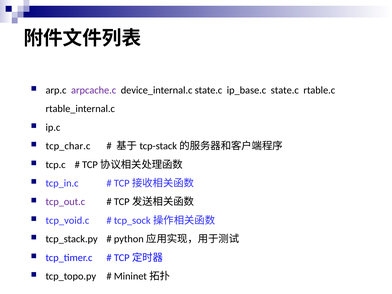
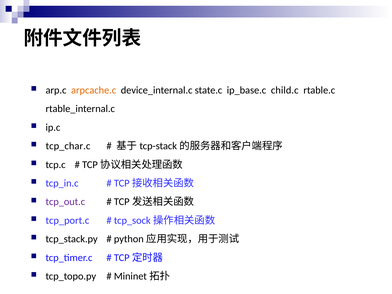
arpcache.c colour: purple -> orange
ip_base.c state.c: state.c -> child.c
tcp_void.c: tcp_void.c -> tcp_port.c
